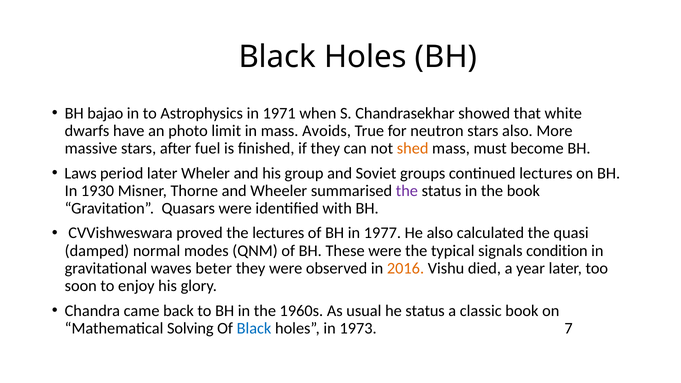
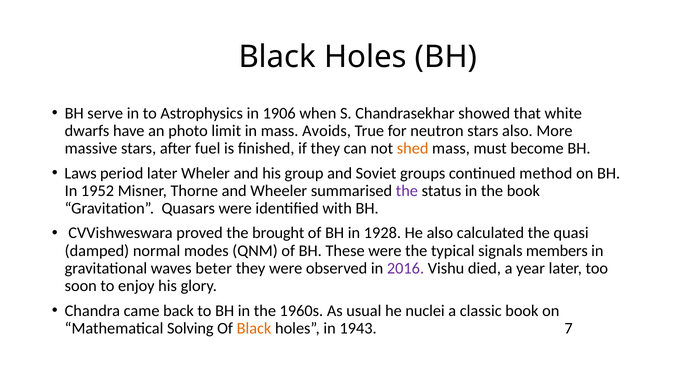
bajao: bajao -> serve
1971: 1971 -> 1906
continued lectures: lectures -> method
1930: 1930 -> 1952
the lectures: lectures -> brought
1977: 1977 -> 1928
condition: condition -> members
2016 colour: orange -> purple
he status: status -> nuclei
Black at (254, 328) colour: blue -> orange
1973: 1973 -> 1943
